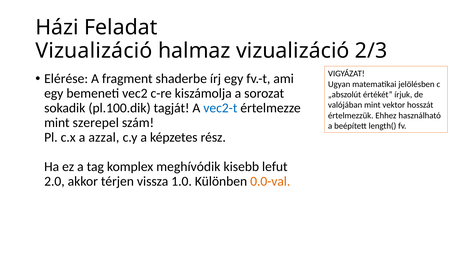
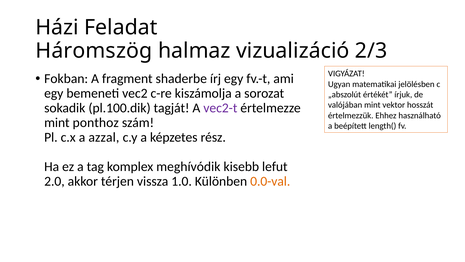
Vizualizáció at (94, 51): Vizualizáció -> Háromszög
Elérése: Elérése -> Fokban
vec2-t colour: blue -> purple
szerepel: szerepel -> ponthoz
